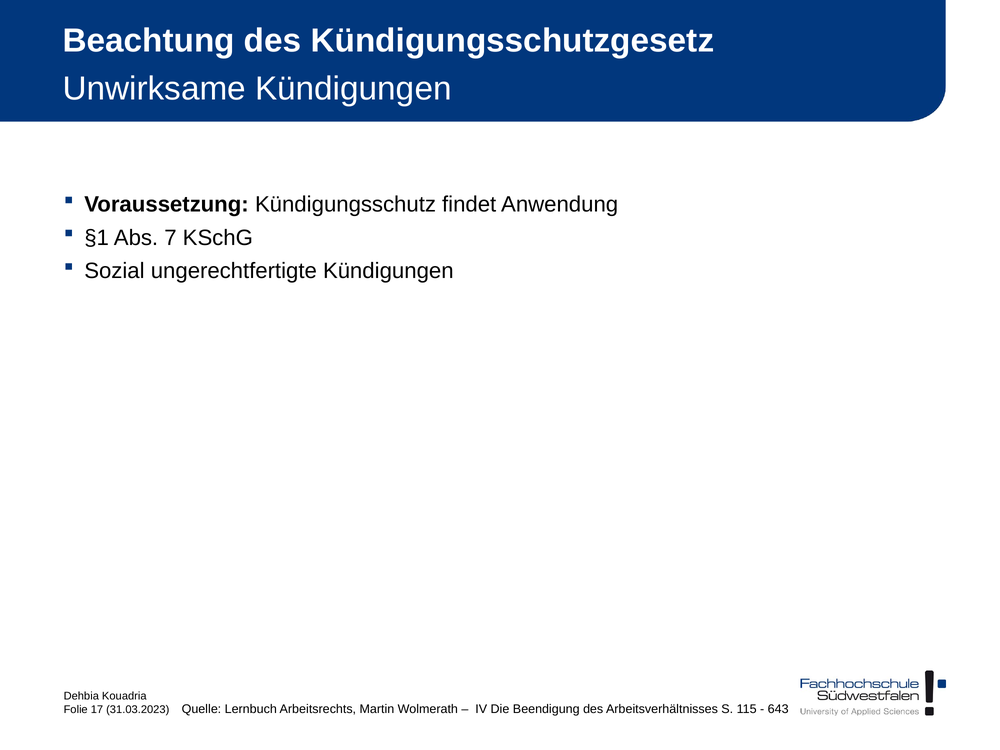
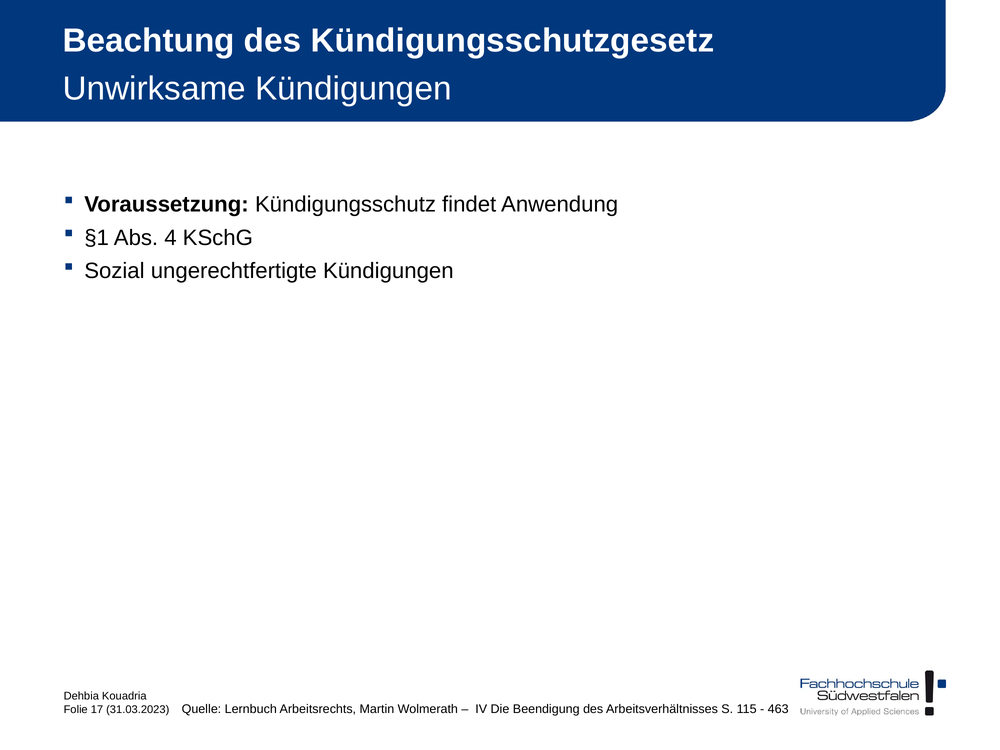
7: 7 -> 4
643: 643 -> 463
